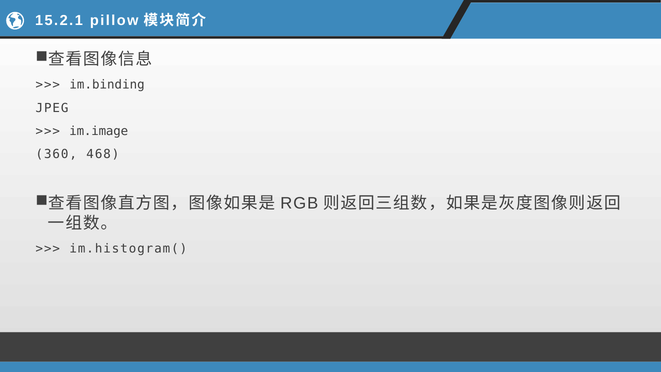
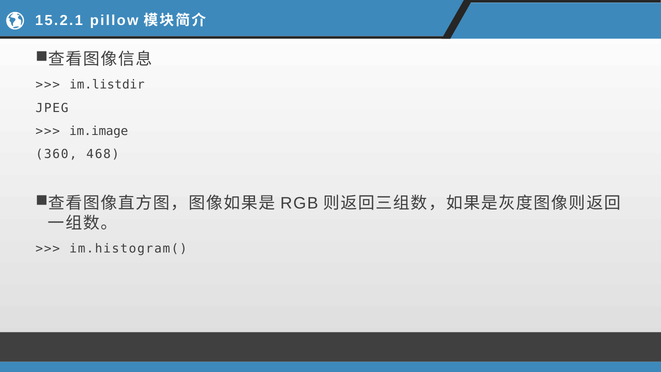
im.binding: im.binding -> im.listdir
